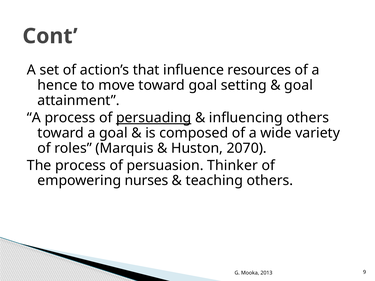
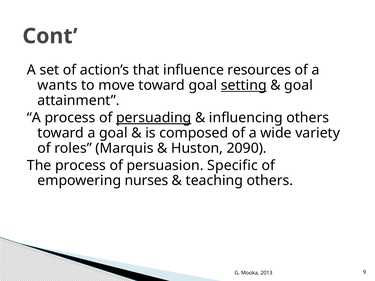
hence: hence -> wants
setting underline: none -> present
2070: 2070 -> 2090
Thinker: Thinker -> Specific
